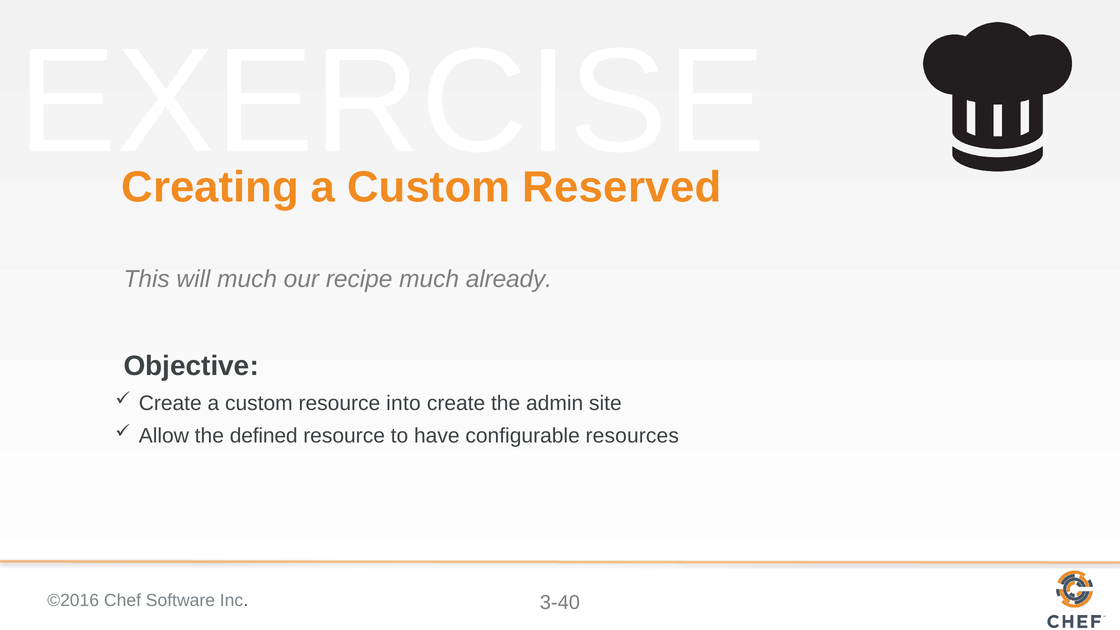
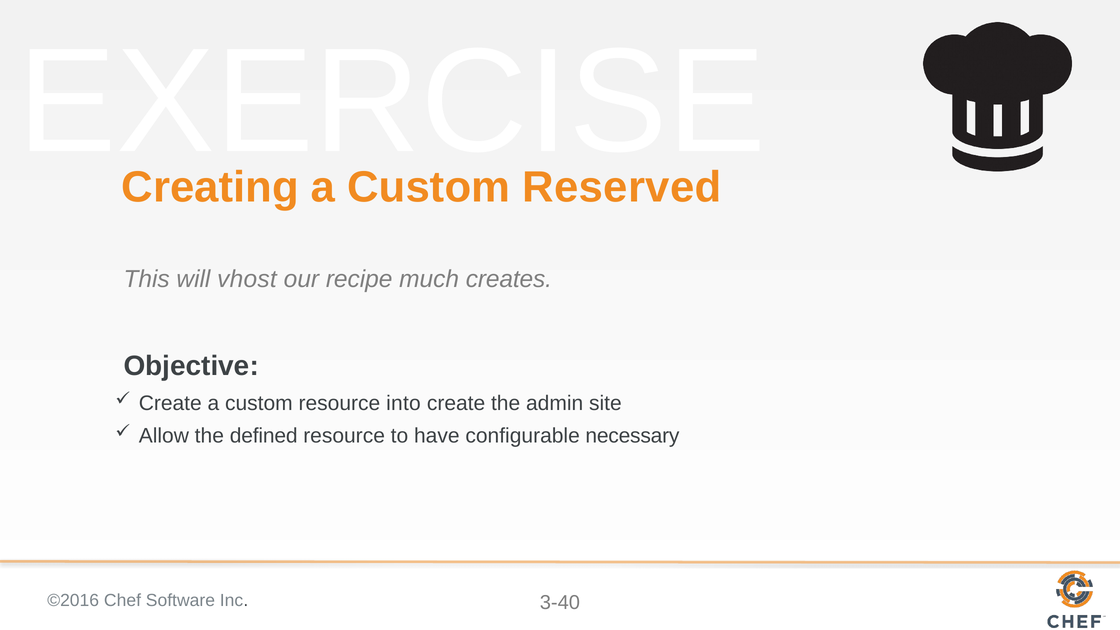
will much: much -> vhost
already: already -> creates
resources: resources -> necessary
